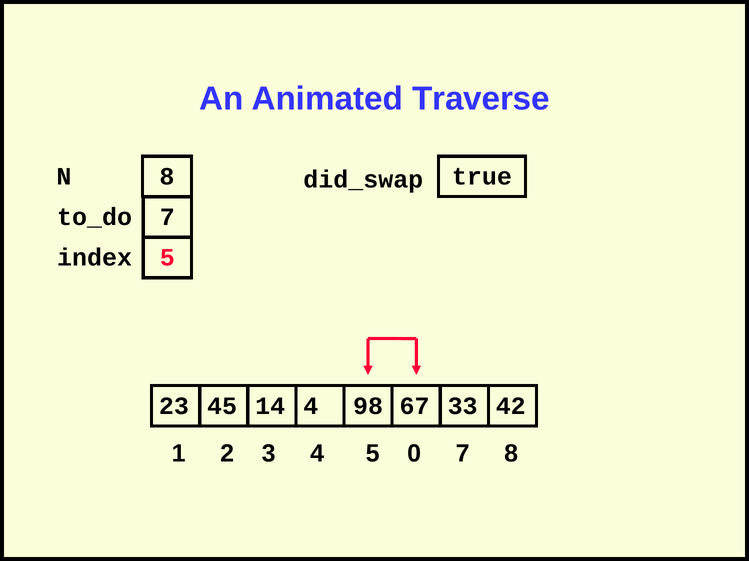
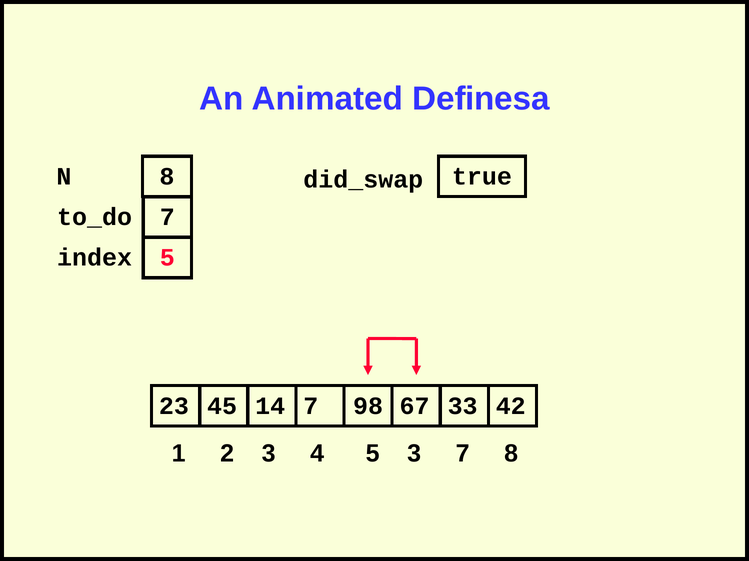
Traverse: Traverse -> Definesa
45 4: 4 -> 7
5 0: 0 -> 3
